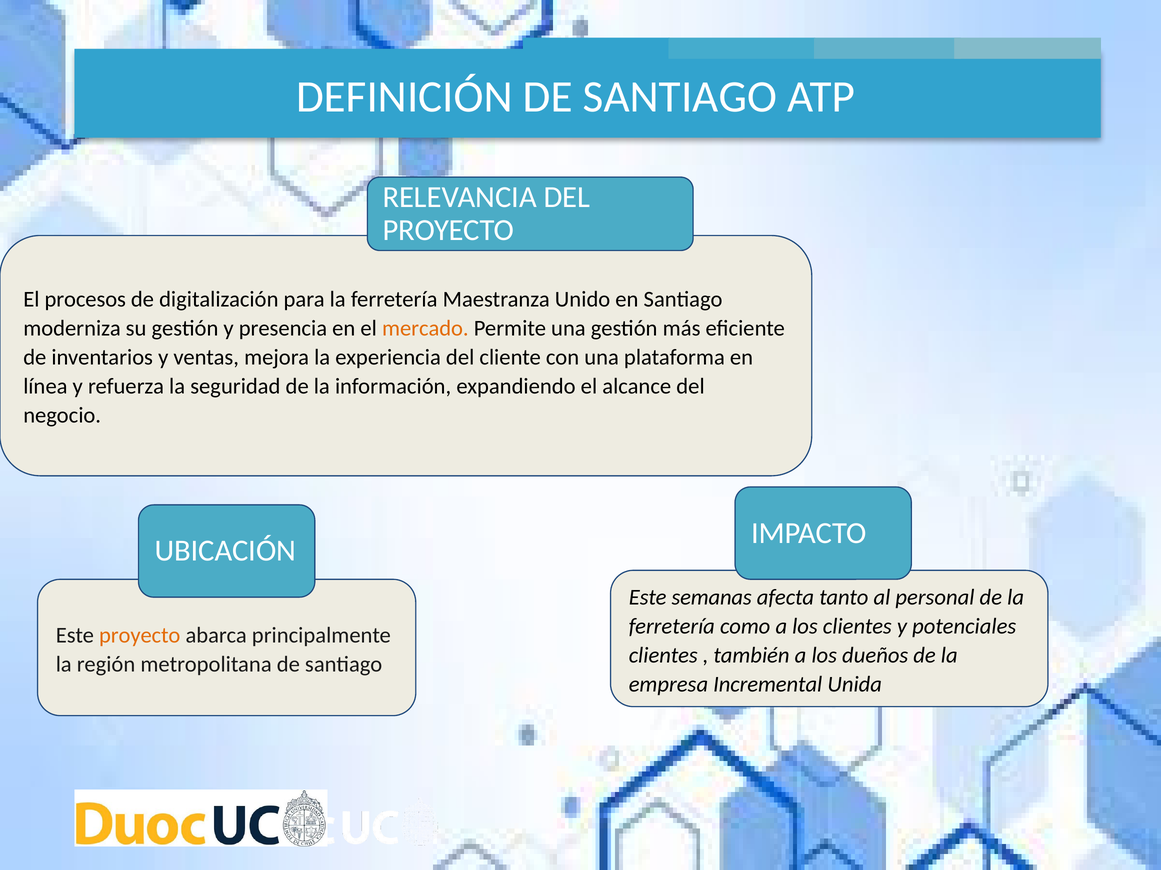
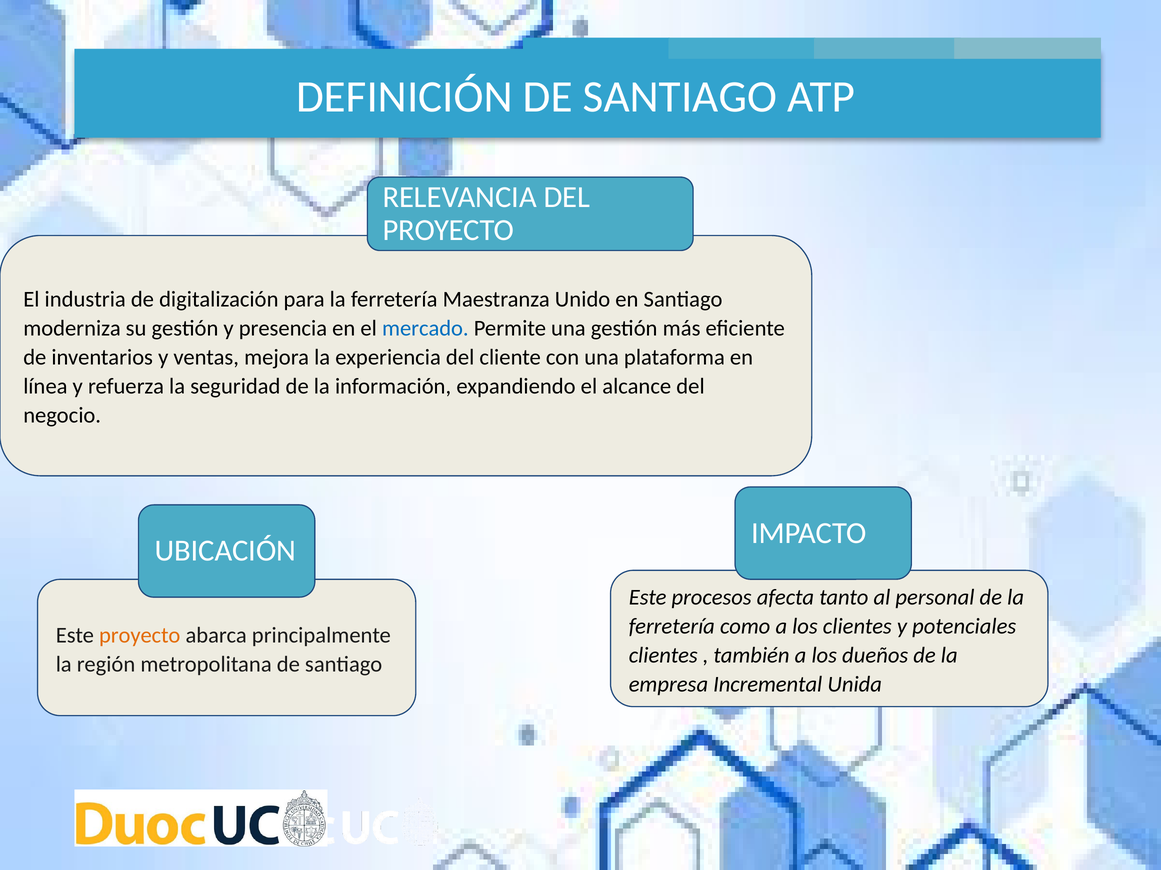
procesos: procesos -> industria
mercado colour: orange -> blue
semanas: semanas -> procesos
